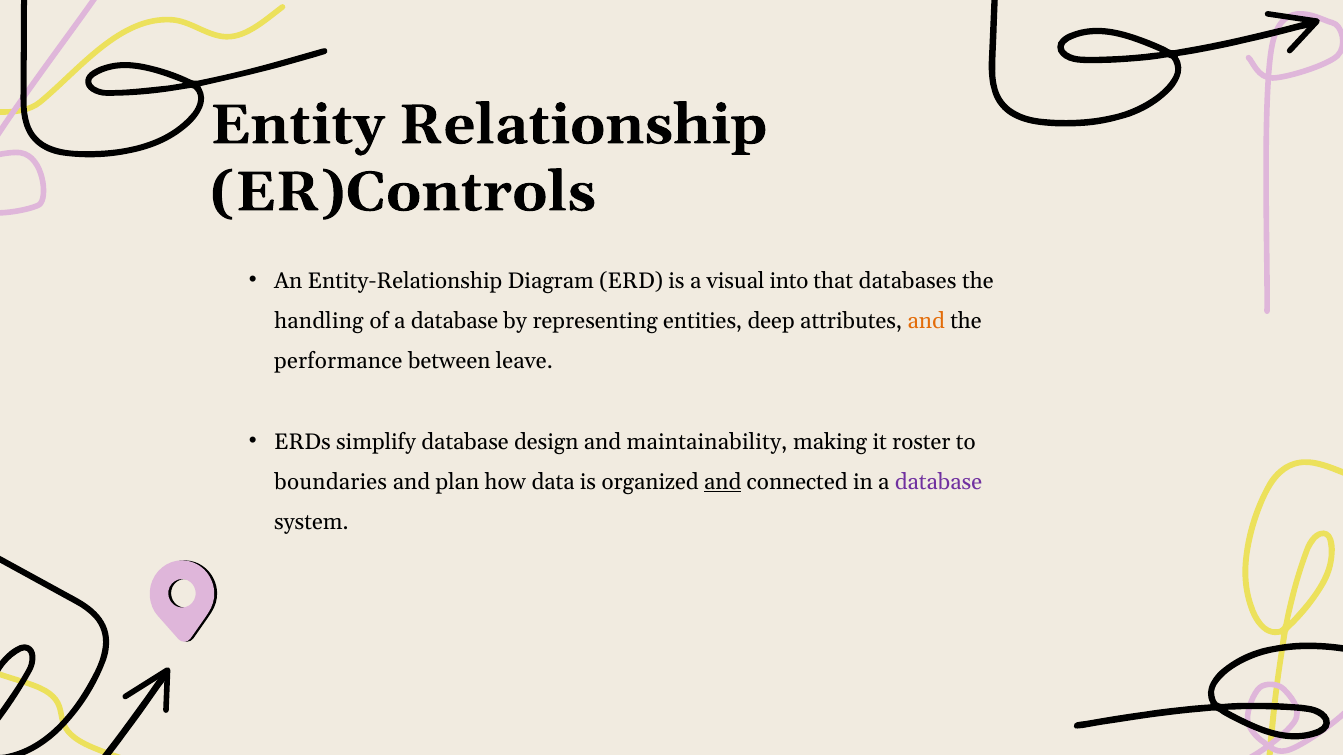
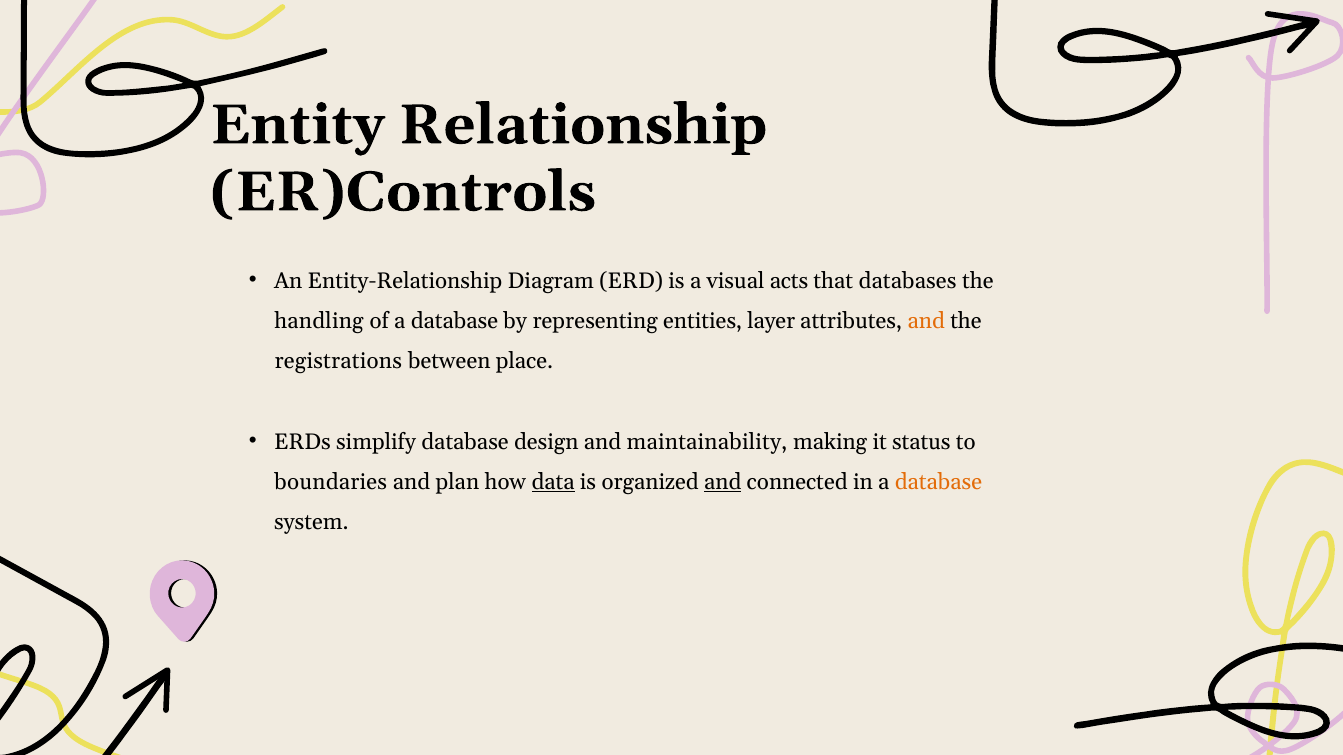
into: into -> acts
deep: deep -> layer
performance: performance -> registrations
leave: leave -> place
roster: roster -> status
data underline: none -> present
database at (939, 482) colour: purple -> orange
